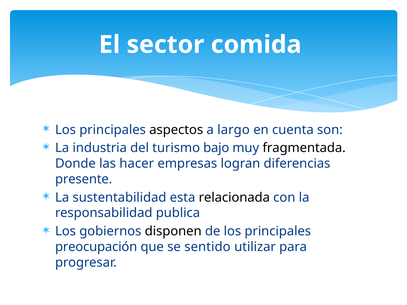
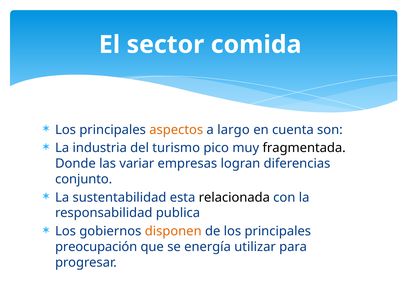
aspectos colour: black -> orange
bajo: bajo -> pico
hacer: hacer -> variar
presente: presente -> conjunto
disponen colour: black -> orange
sentido: sentido -> energía
